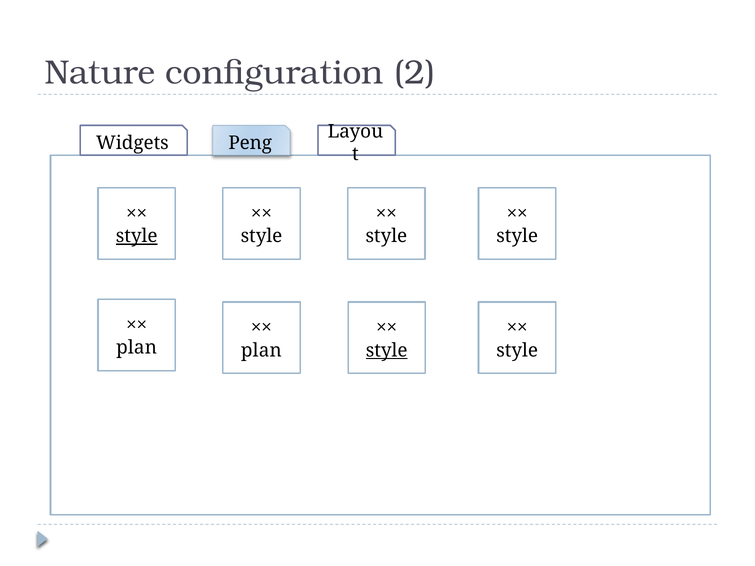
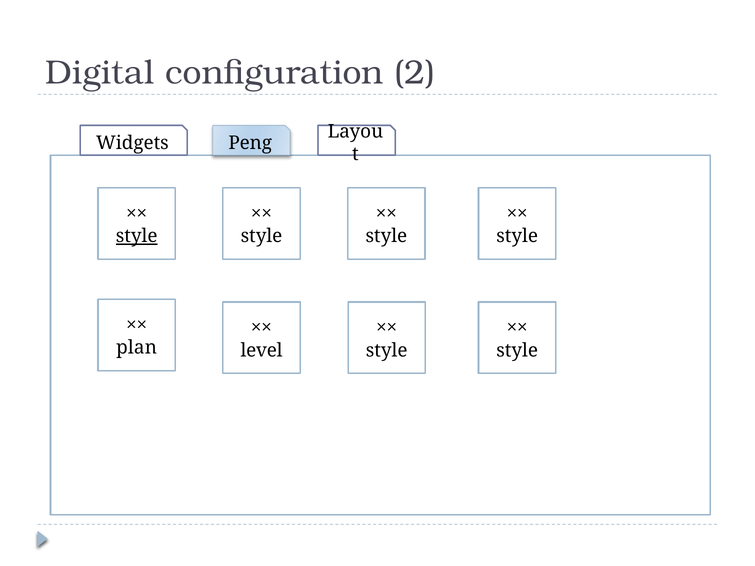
Nature: Nature -> Digital
plan at (261, 350): plan -> level
style at (387, 350) underline: present -> none
